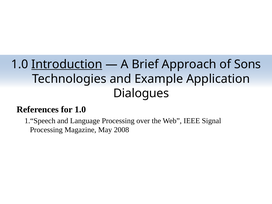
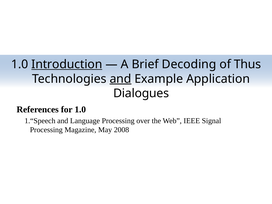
Approach: Approach -> Decoding
Sons: Sons -> Thus
and at (120, 79) underline: none -> present
